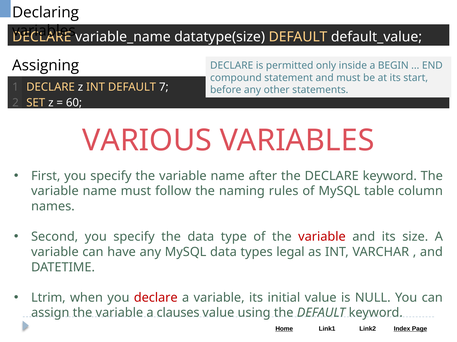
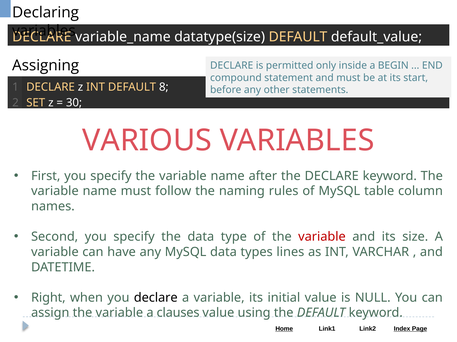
7: 7 -> 8
60: 60 -> 30
legal: legal -> lines
Ltrim: Ltrim -> Right
declare at (156, 298) colour: red -> black
